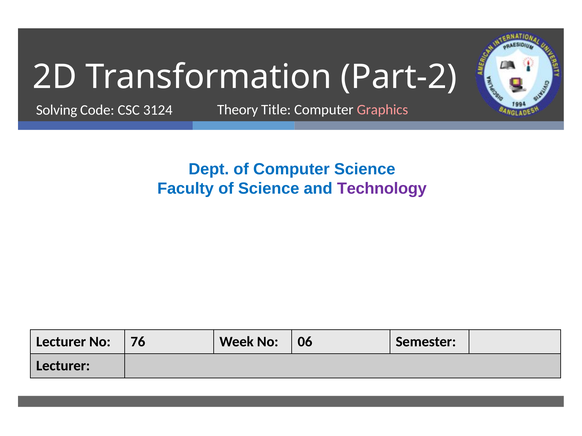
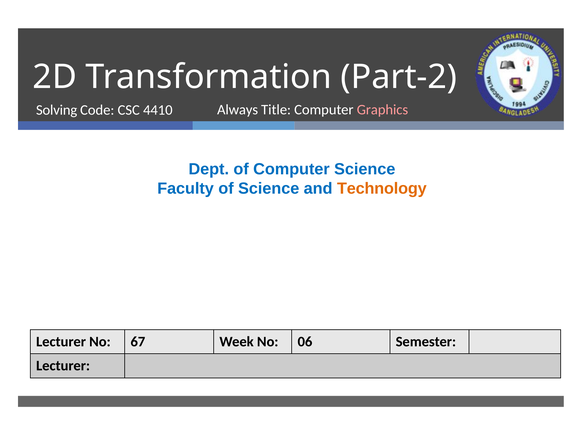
Theory: Theory -> Always
3124: 3124 -> 4410
Technology colour: purple -> orange
76: 76 -> 67
